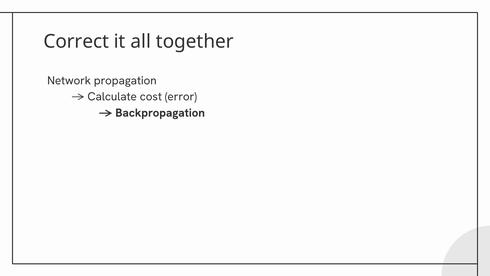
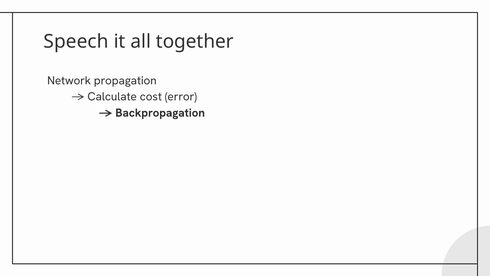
Correct: Correct -> Speech
